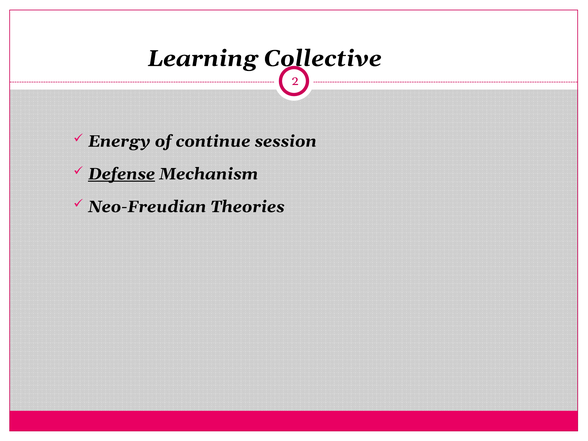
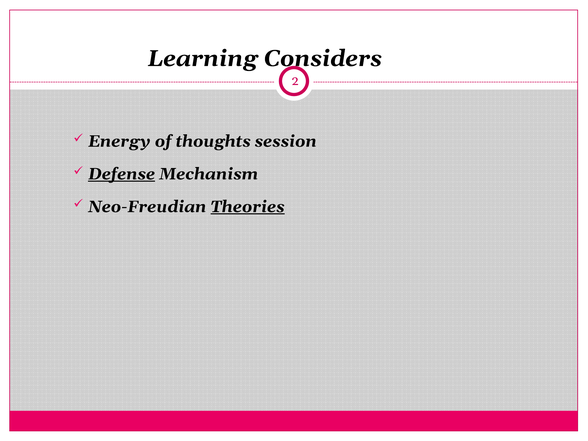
Collective: Collective -> Considers
continue: continue -> thoughts
Theories underline: none -> present
